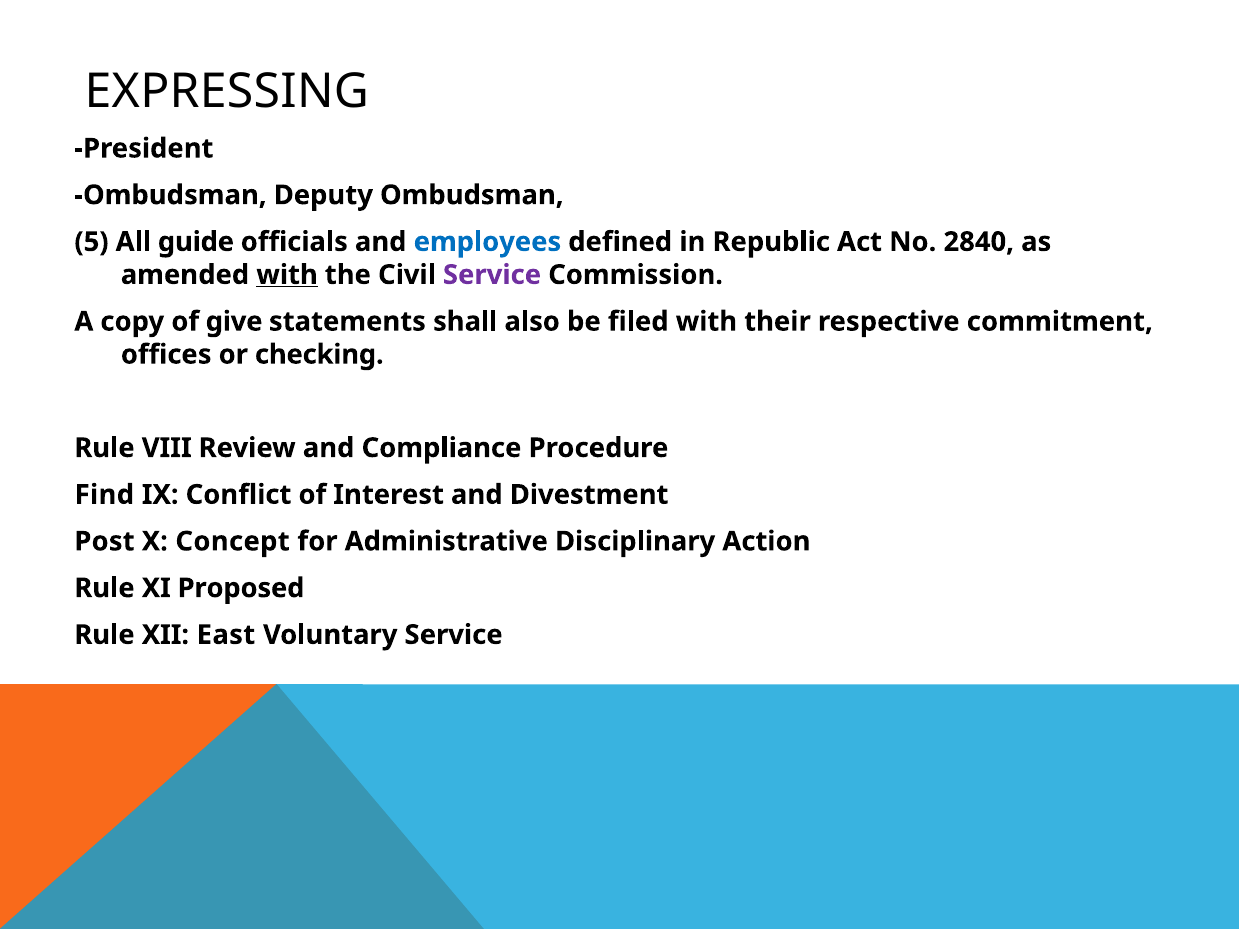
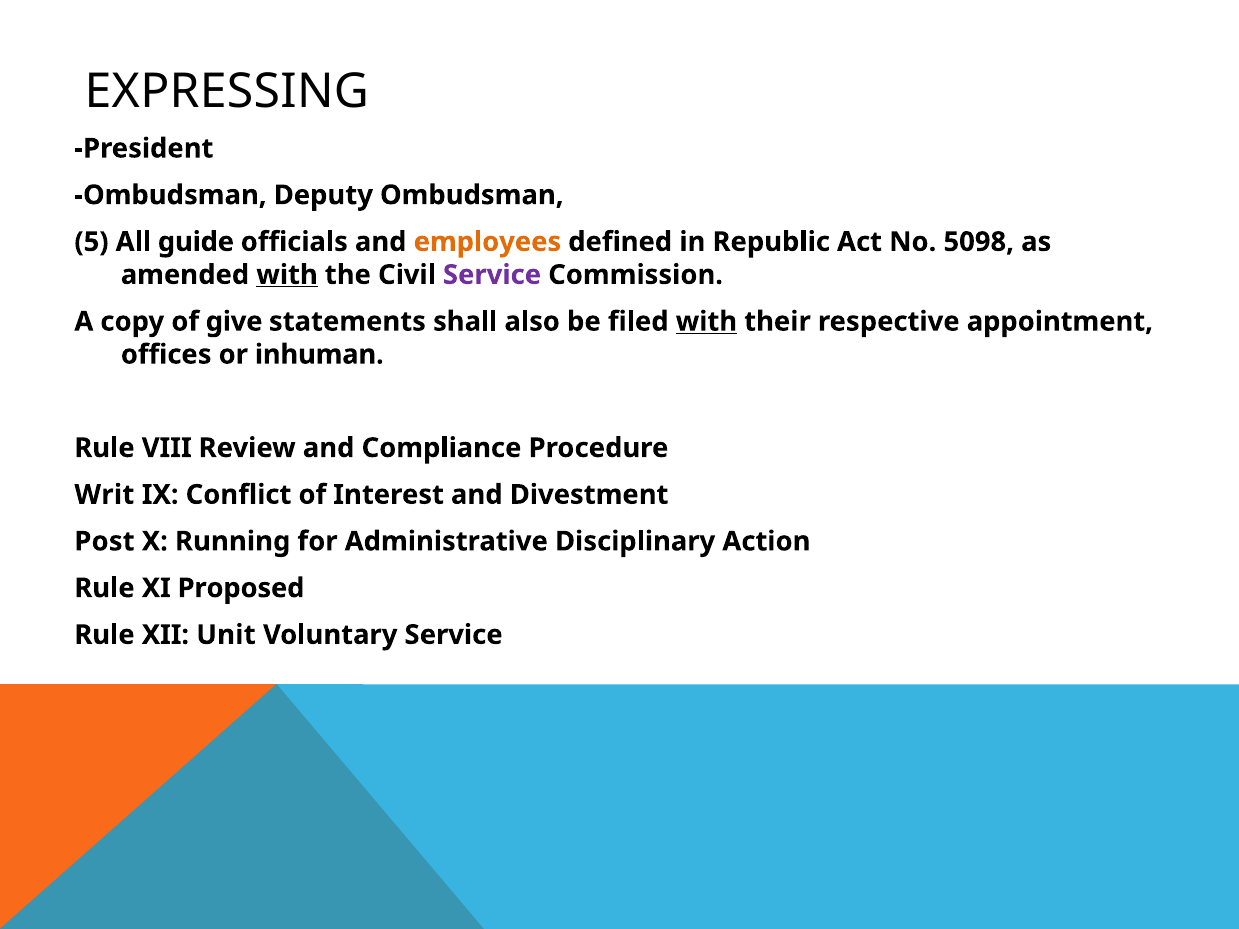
employees colour: blue -> orange
2840: 2840 -> 5098
with at (706, 322) underline: none -> present
commitment: commitment -> appointment
checking: checking -> inhuman
Find: Find -> Writ
Concept: Concept -> Running
East: East -> Unit
